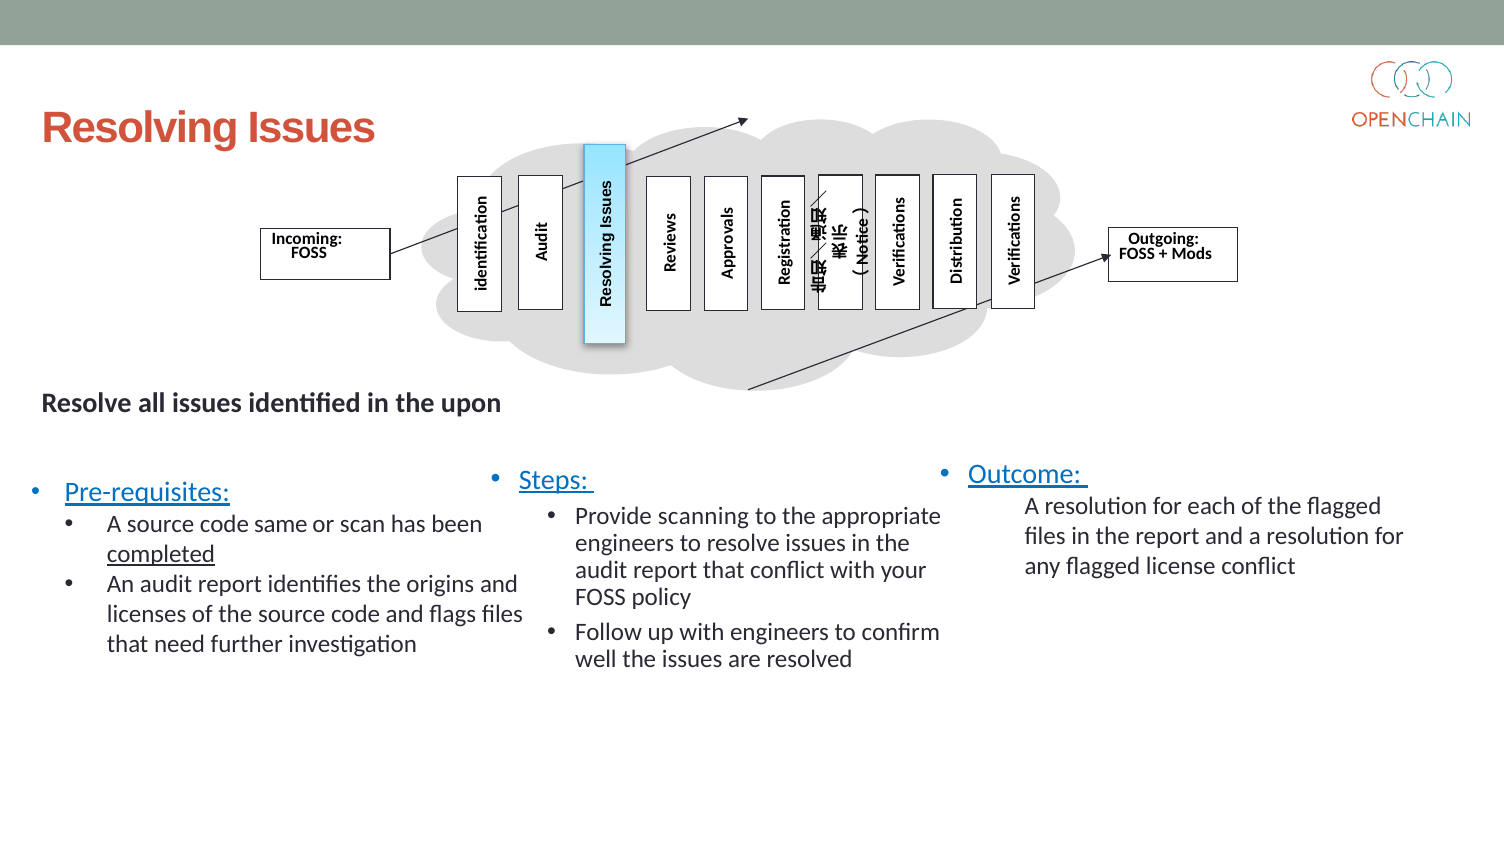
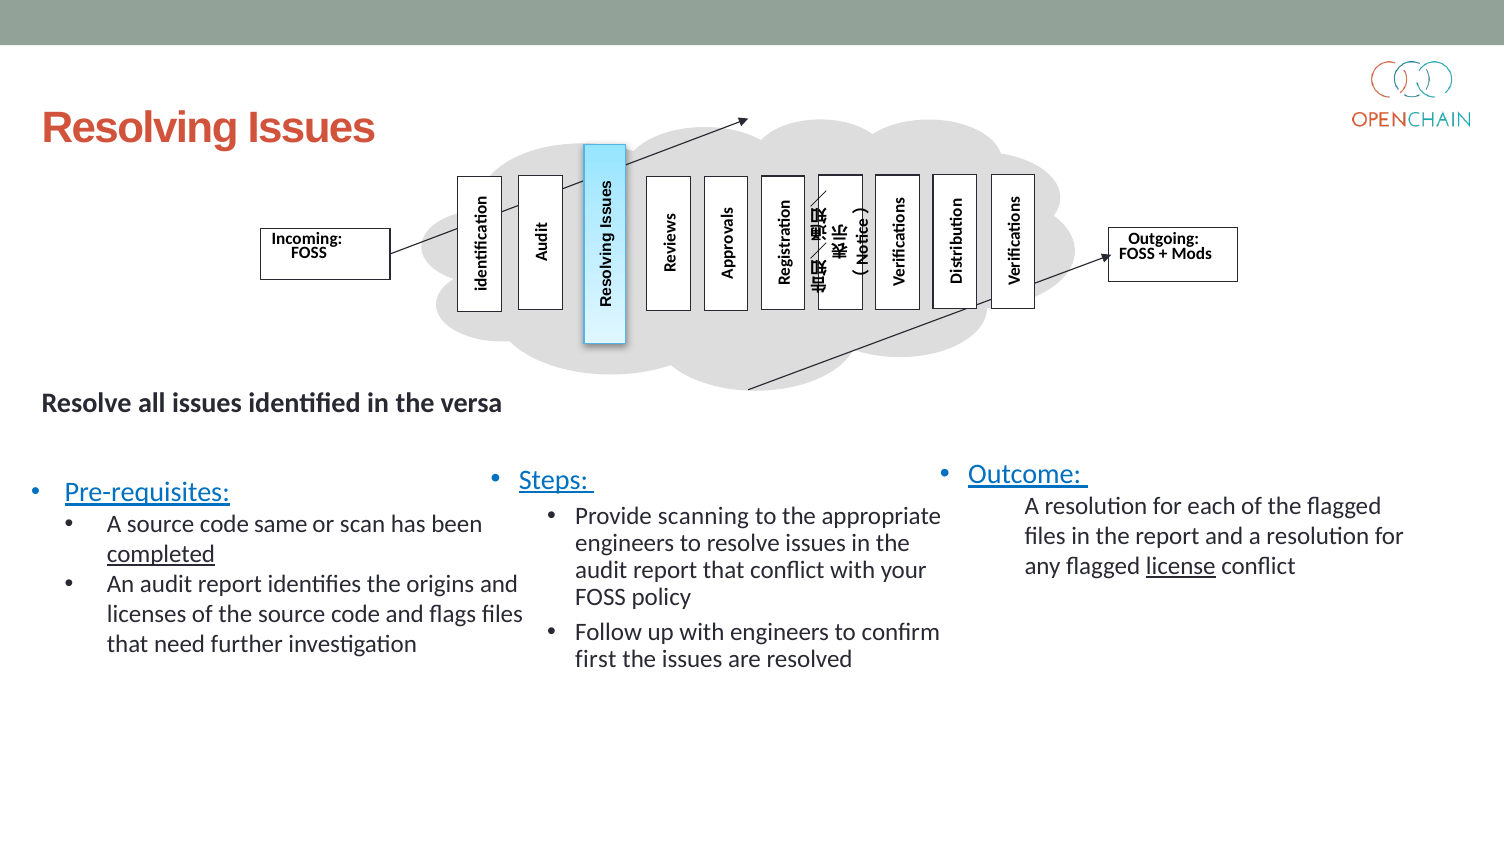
upon: upon -> versa
license underline: none -> present
well: well -> first
